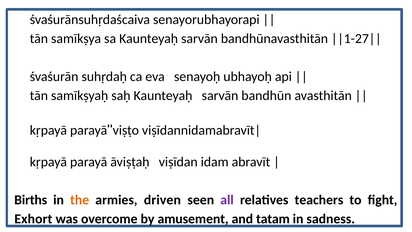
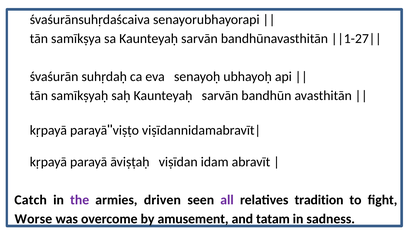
Births: Births -> Catch
the colour: orange -> purple
teachers: teachers -> tradition
Exhort: Exhort -> Worse
